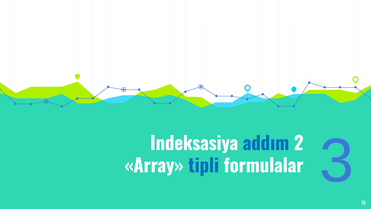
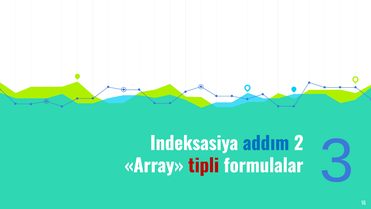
tipli colour: blue -> red
